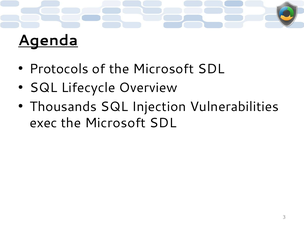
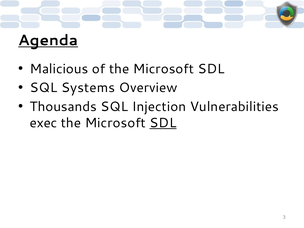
Protocols: Protocols -> Malicious
Lifecycle: Lifecycle -> Systems
SDL at (163, 123) underline: none -> present
